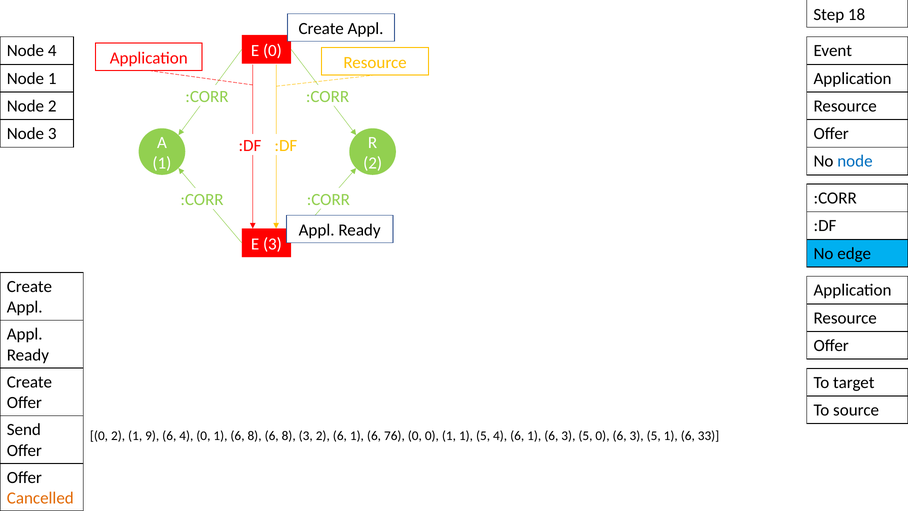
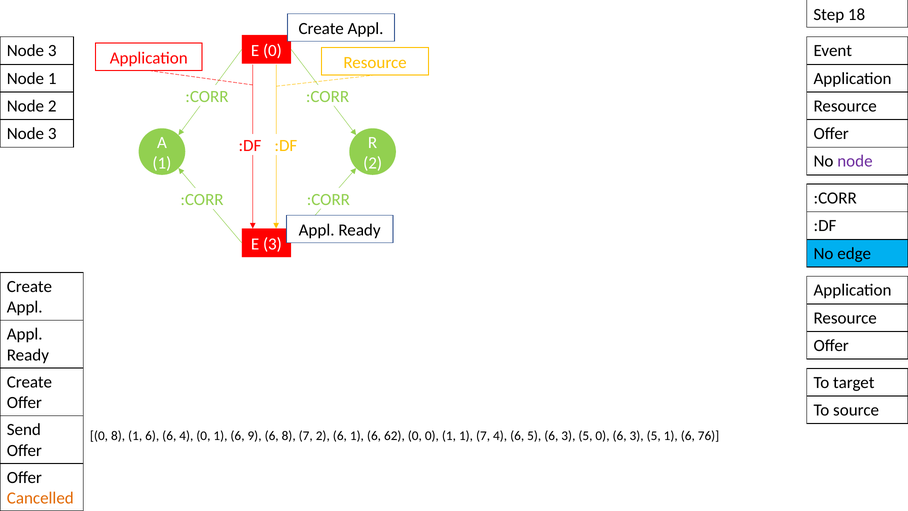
4 at (52, 51): 4 -> 3
node at (855, 161) colour: blue -> purple
0 2: 2 -> 8
9 at (152, 436): 9 -> 6
1 6 8: 8 -> 9
8 3: 3 -> 7
76: 76 -> 62
1 5: 5 -> 7
4 6 1: 1 -> 5
33: 33 -> 76
